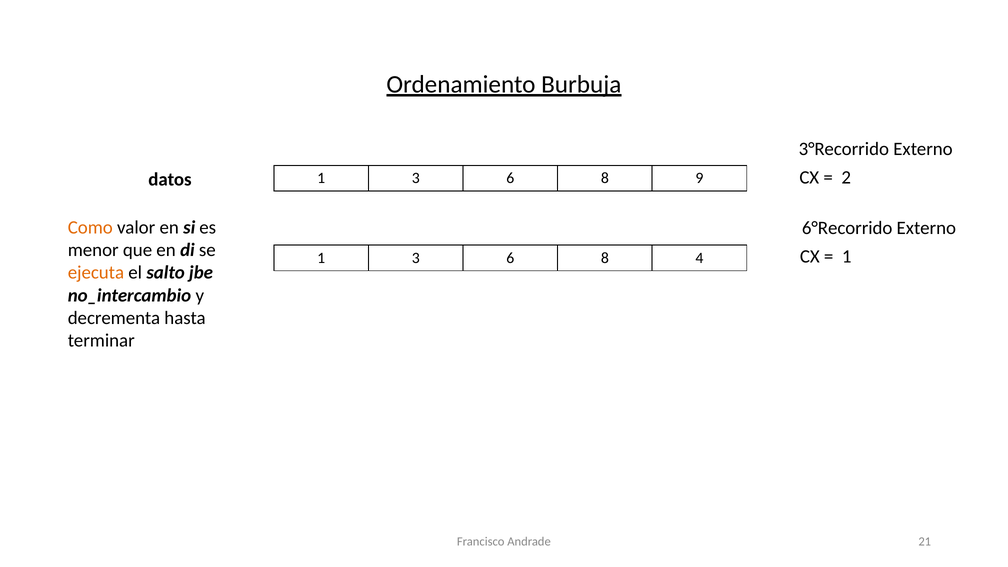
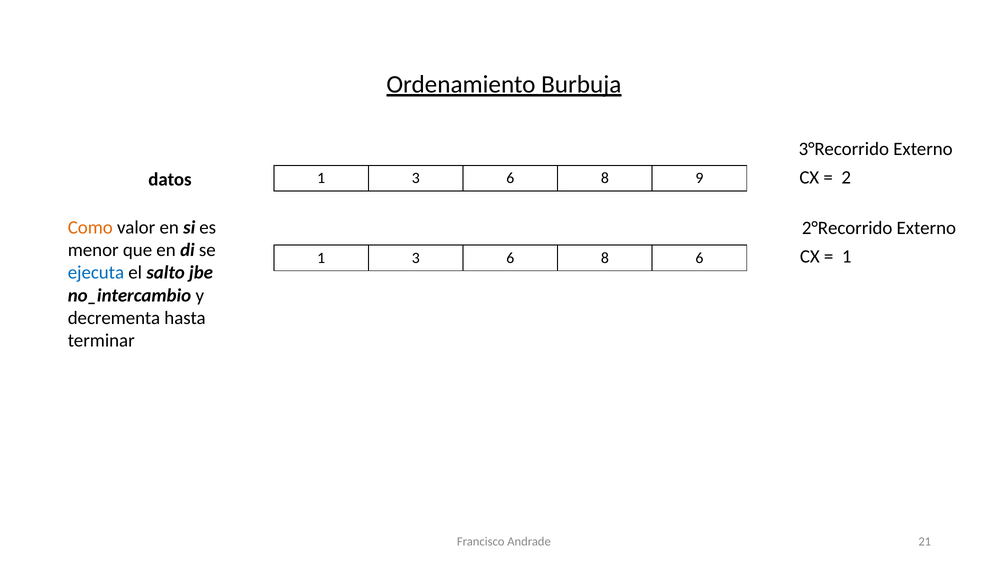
6°Recorrido: 6°Recorrido -> 2°Recorrido
8 4: 4 -> 6
ejecuta colour: orange -> blue
